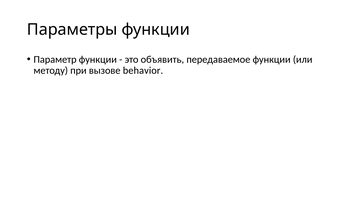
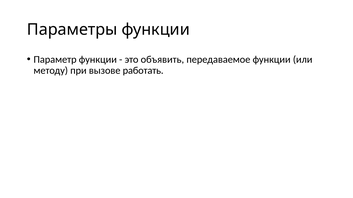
behavior: behavior -> работать
